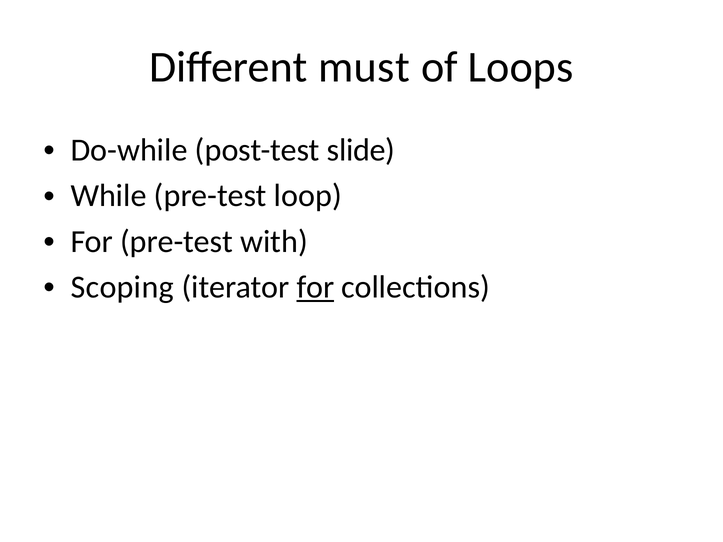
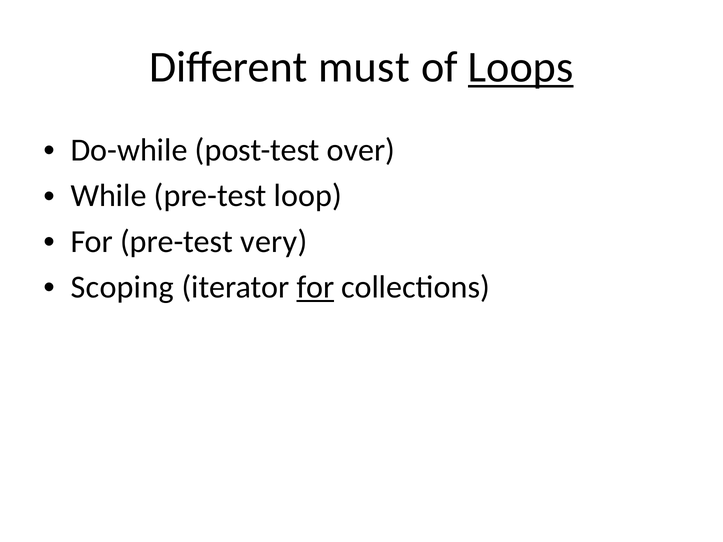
Loops underline: none -> present
slide: slide -> over
with: with -> very
